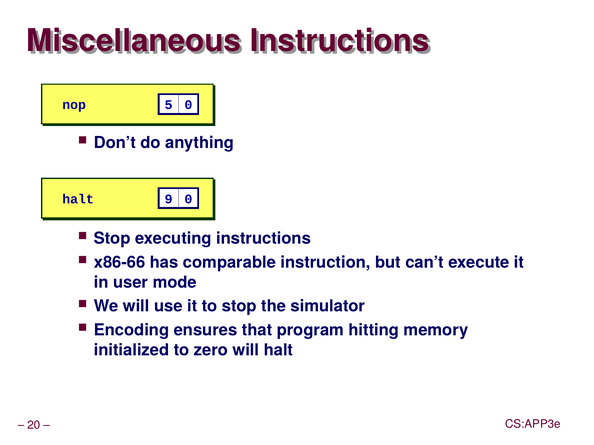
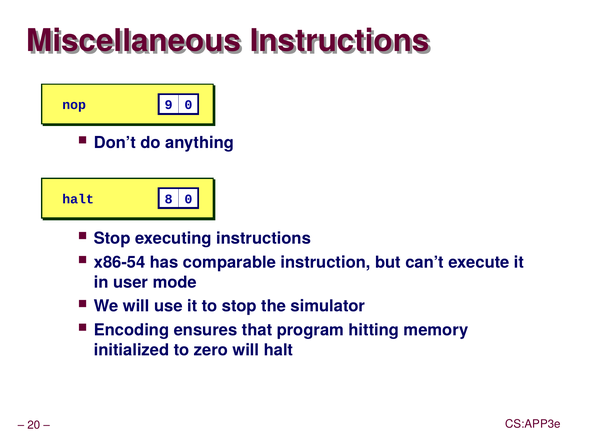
5: 5 -> 9
9: 9 -> 8
x86-66: x86-66 -> x86-54
